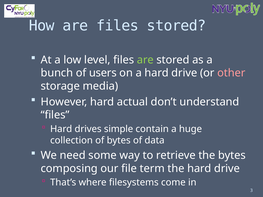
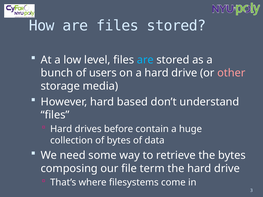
are at (145, 60) colour: light green -> light blue
actual: actual -> based
simple: simple -> before
